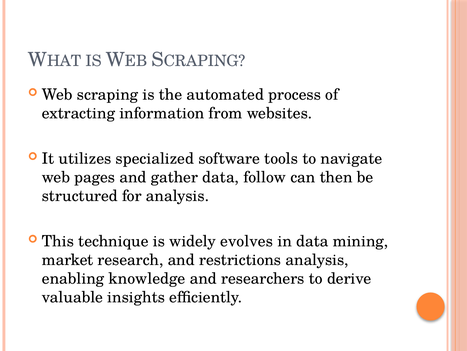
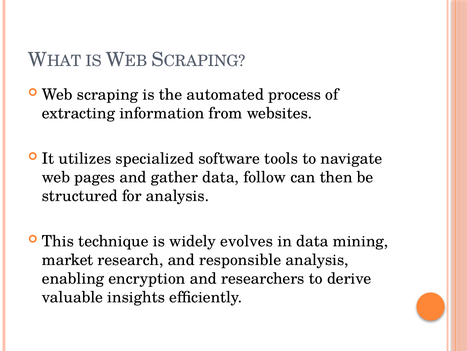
restrictions: restrictions -> responsible
knowledge: knowledge -> encryption
